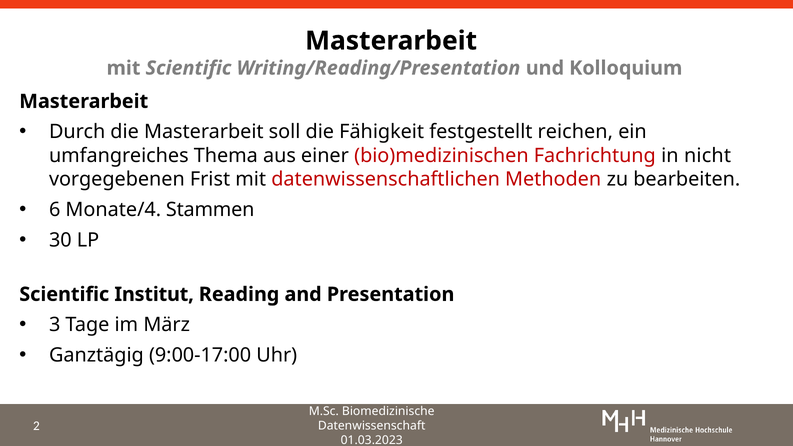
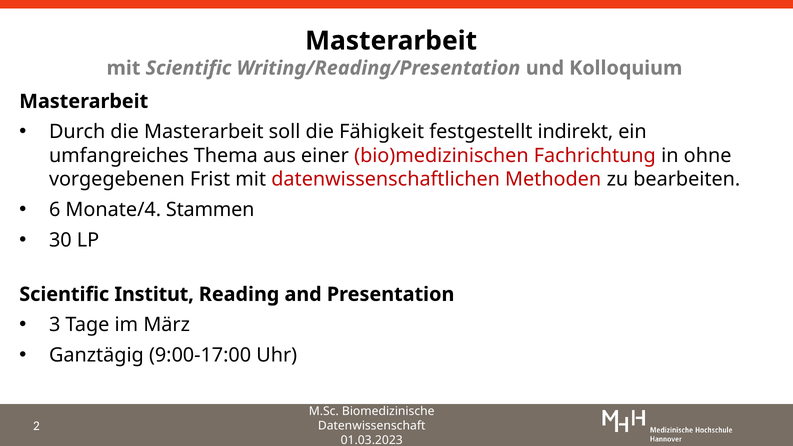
reichen: reichen -> indirekt
nicht: nicht -> ohne
